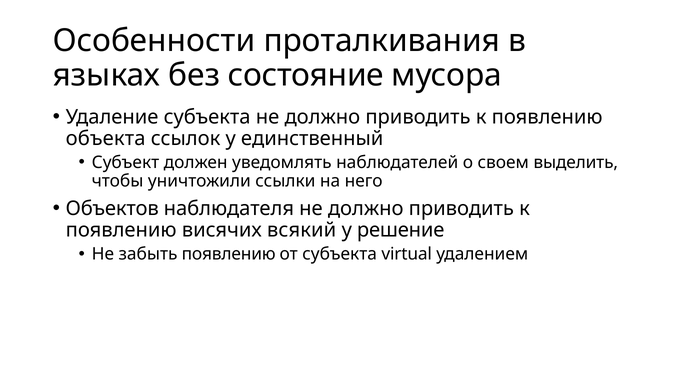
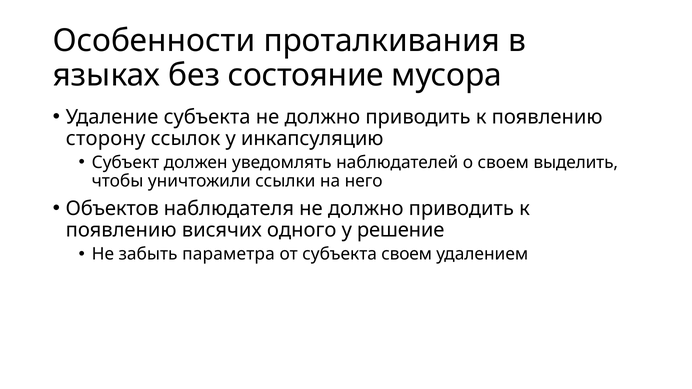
объекта: объекта -> сторону
единственный: единственный -> инкапсуляцию
всякий: всякий -> одного
забыть появлению: появлению -> параметра
субъекта virtual: virtual -> своем
